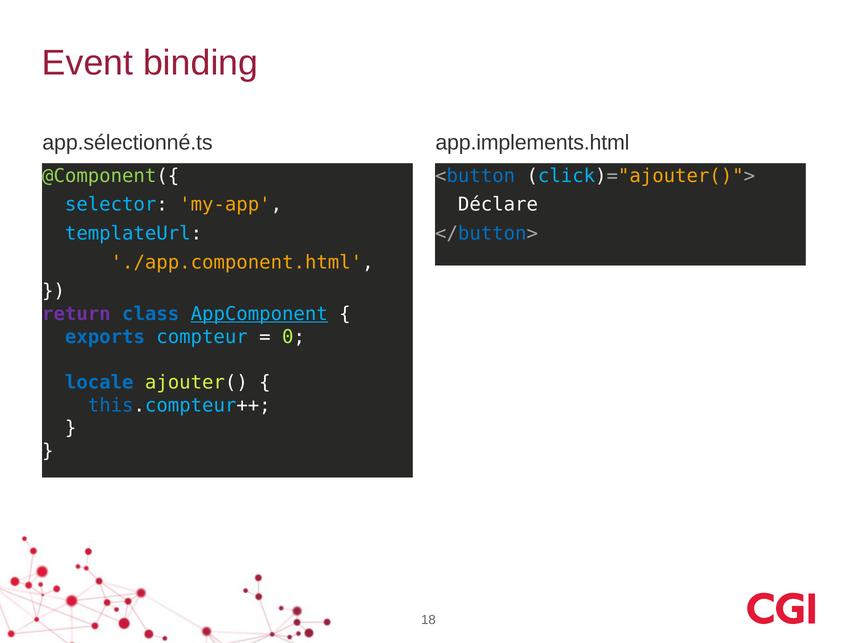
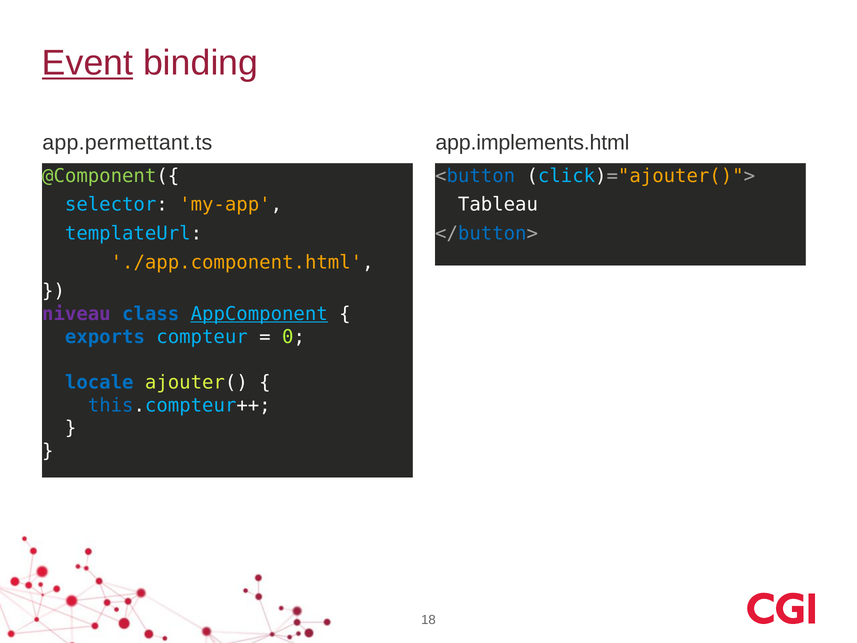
Event underline: none -> present
app.sélectionné.ts: app.sélectionné.ts -> app.permettant.ts
Déclare: Déclare -> Tableau
return: return -> niveau
